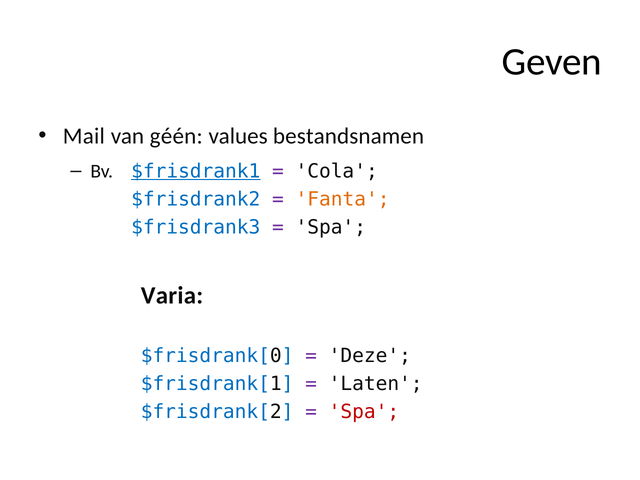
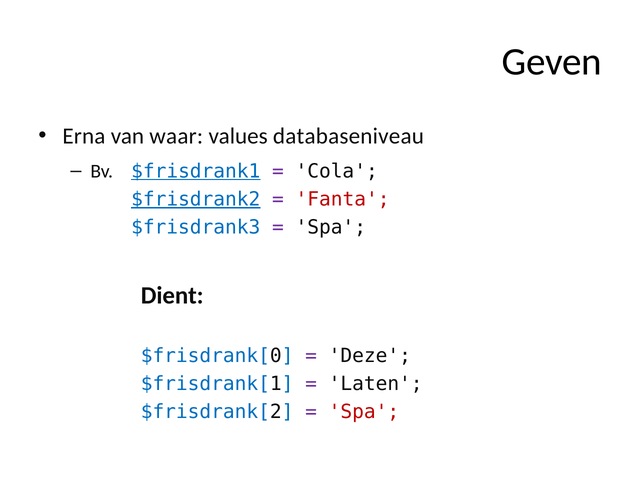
Mail: Mail -> Erna
géén: géén -> waar
bestandsnamen: bestandsnamen -> databaseniveau
$frisdrank2 underline: none -> present
Fanta colour: orange -> red
Varia: Varia -> Dient
